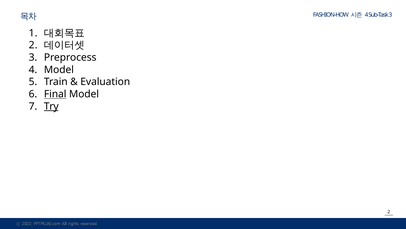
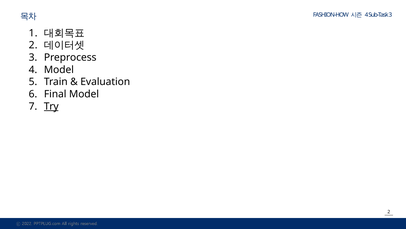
Final underline: present -> none
